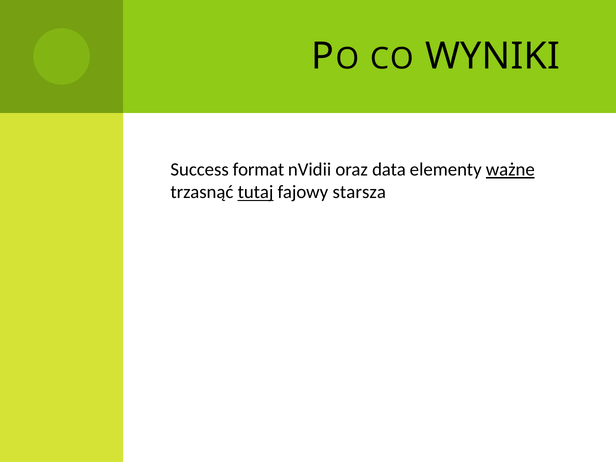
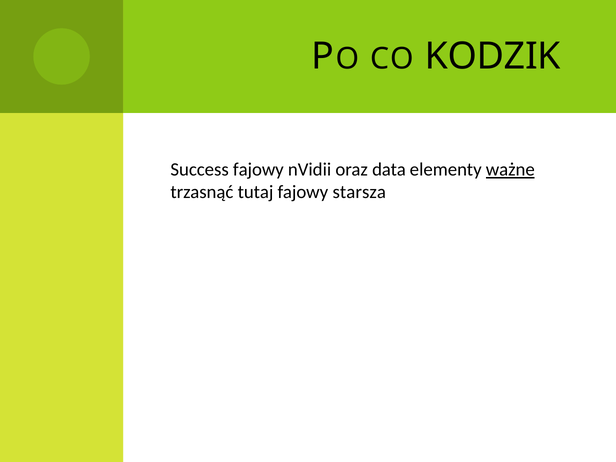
WYNIKI: WYNIKI -> KODZIK
Success format: format -> fajowy
tutaj underline: present -> none
